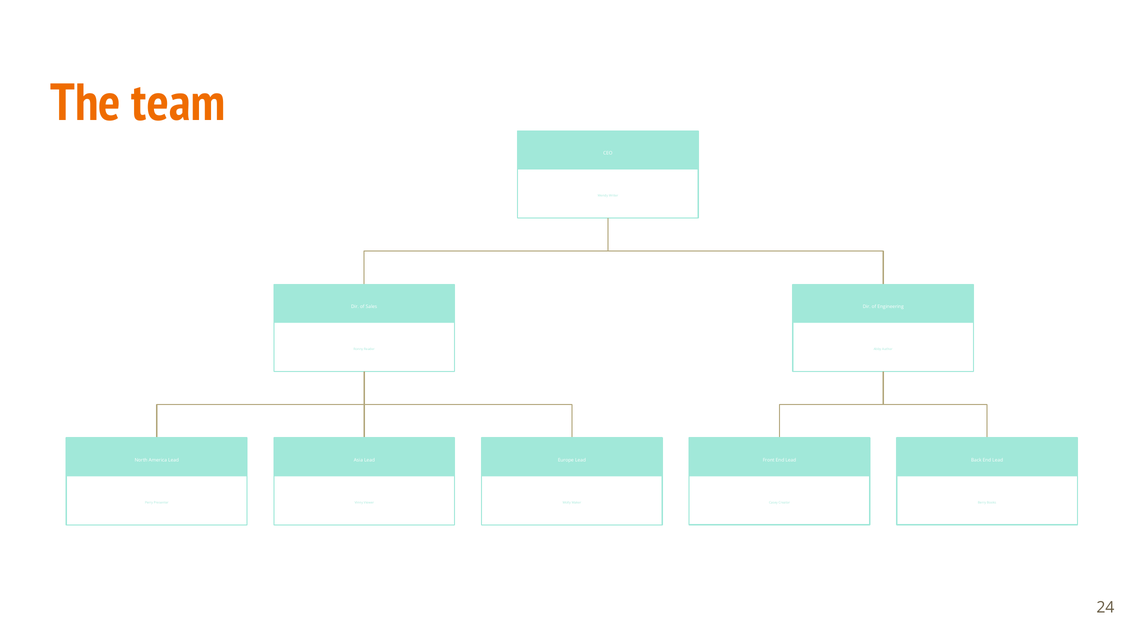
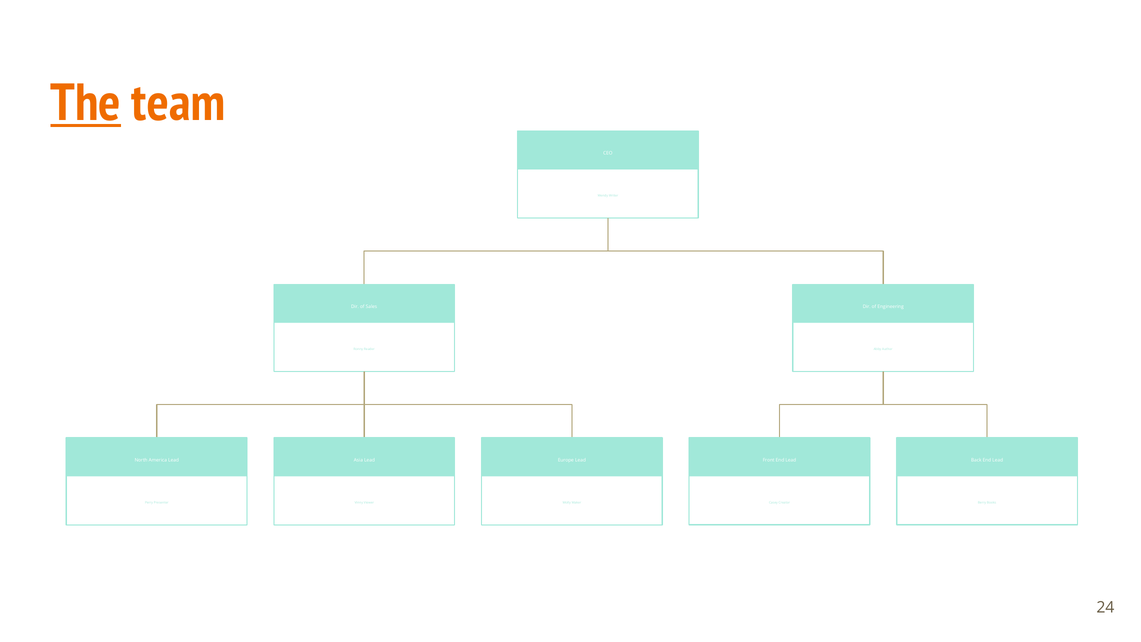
The underline: none -> present
